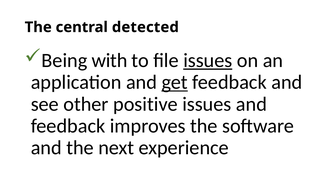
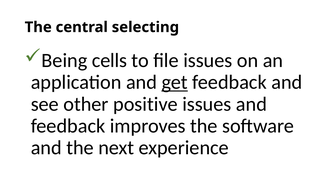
detected: detected -> selecting
with: with -> cells
issues at (208, 61) underline: present -> none
